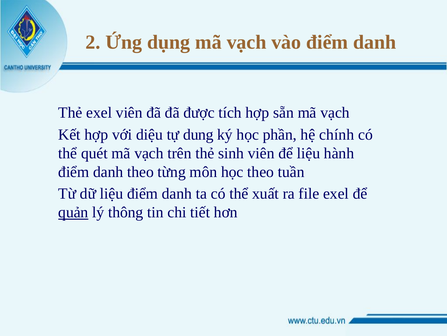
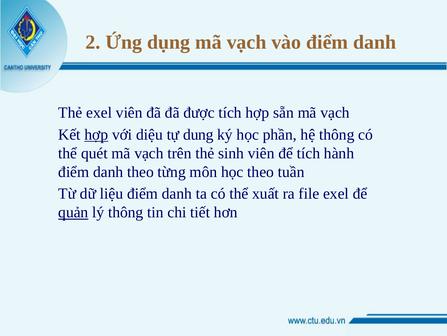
hợp at (96, 134) underline: none -> present
hệ chính: chính -> thông
để liệu: liệu -> tích
